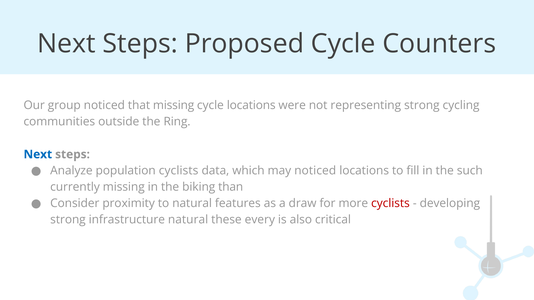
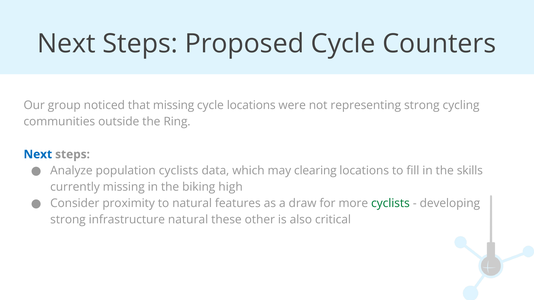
may noticed: noticed -> clearing
such: such -> skills
than: than -> high
cyclists at (390, 204) colour: red -> green
every: every -> other
